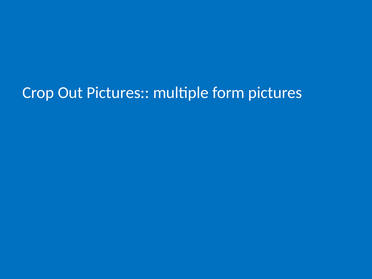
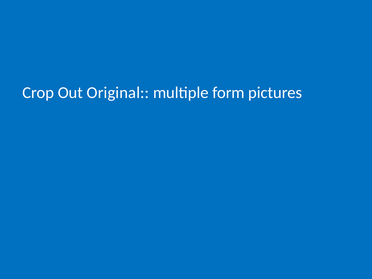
Out Pictures: Pictures -> Original
